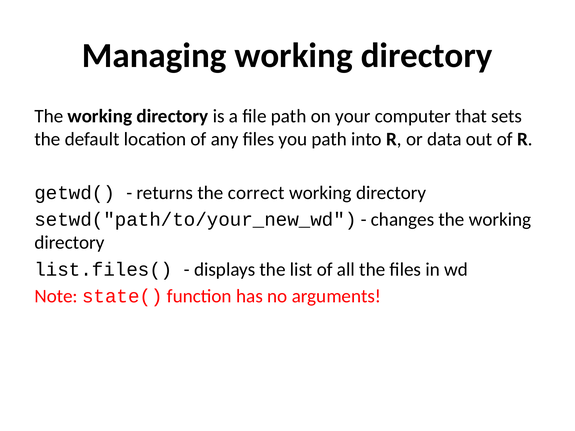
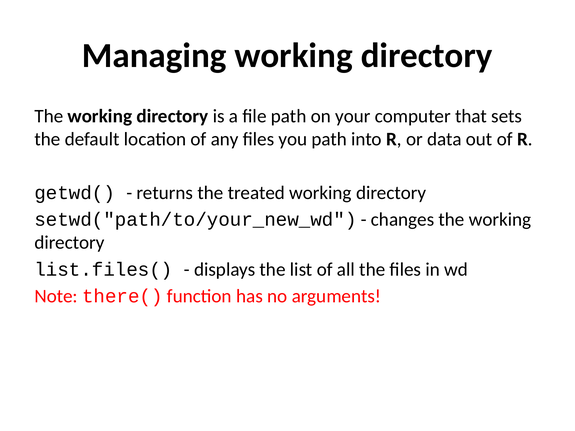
correct: correct -> treated
state(: state( -> there(
